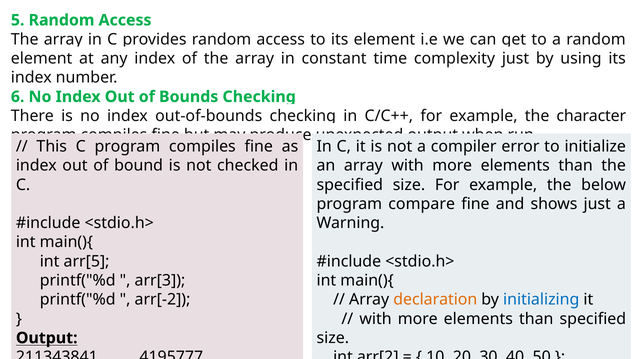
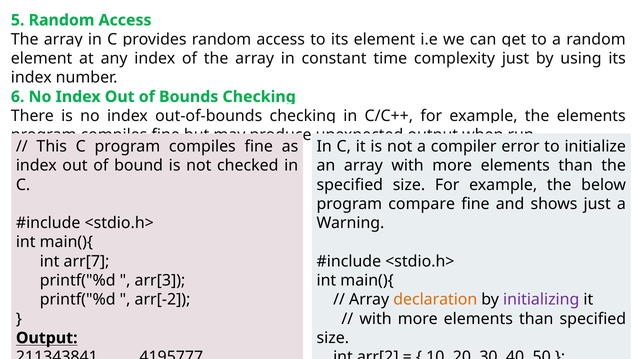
character at (591, 116): character -> elements
arr[5: arr[5 -> arr[7
initializing colour: blue -> purple
